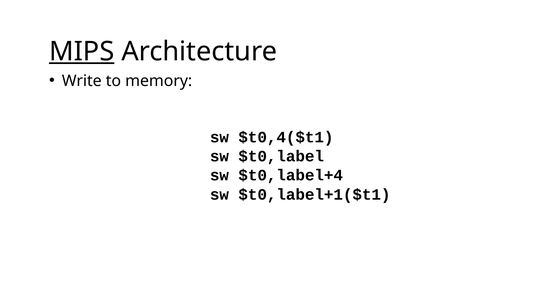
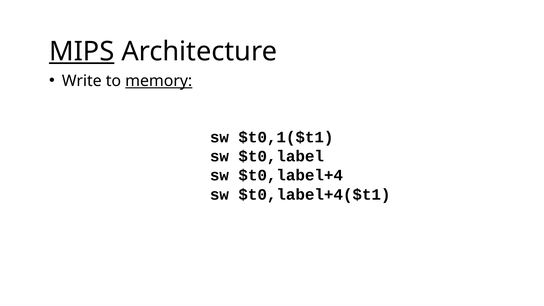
memory underline: none -> present
$t0,4($t1: $t0,4($t1 -> $t0,1($t1
$t0,label+1($t1: $t0,label+1($t1 -> $t0,label+4($t1
